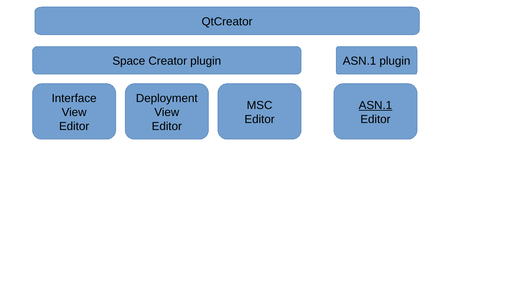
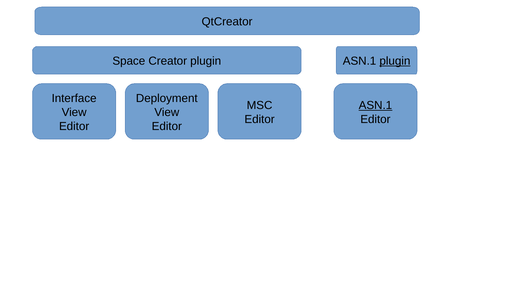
plugin at (395, 61) underline: none -> present
